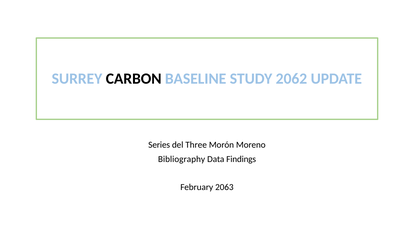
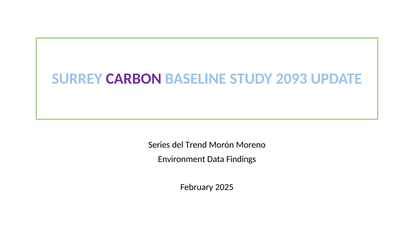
CARBON colour: black -> purple
2062: 2062 -> 2093
Three: Three -> Trend
Bibliography: Bibliography -> Environment
2063: 2063 -> 2025
